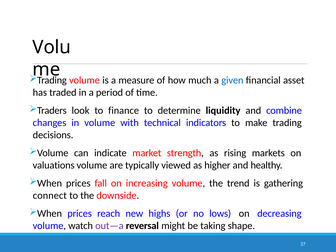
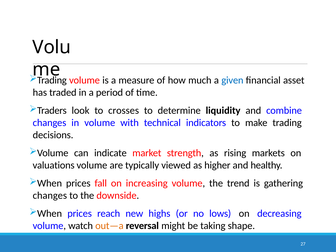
finance: finance -> crosses
connect at (50, 196): connect -> changes
out—a colour: purple -> orange
